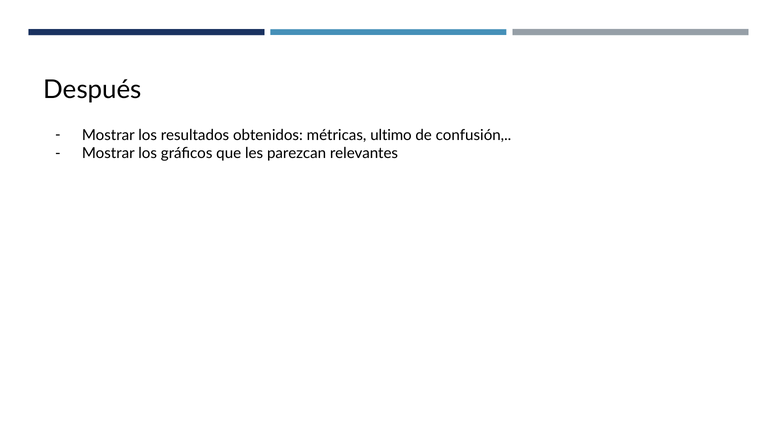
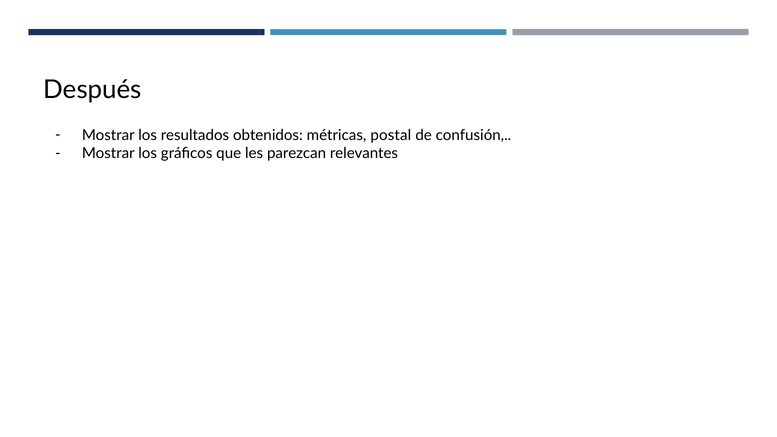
ultimo: ultimo -> postal
